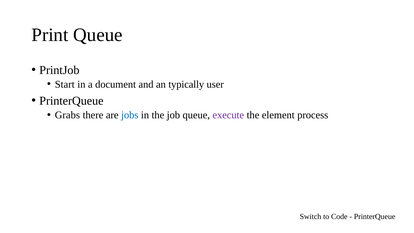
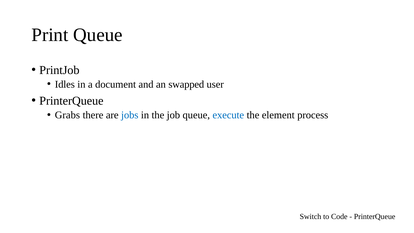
Start: Start -> Idles
typically: typically -> swapped
execute colour: purple -> blue
